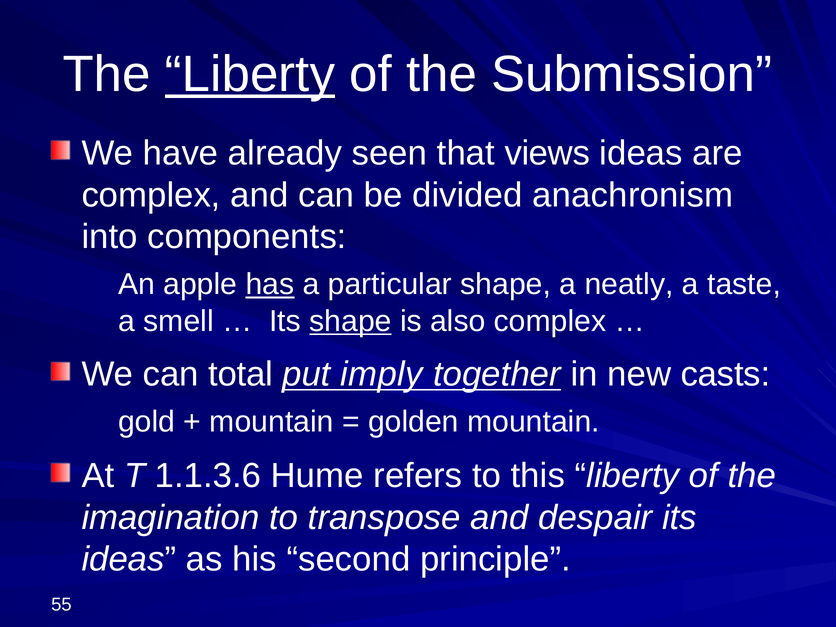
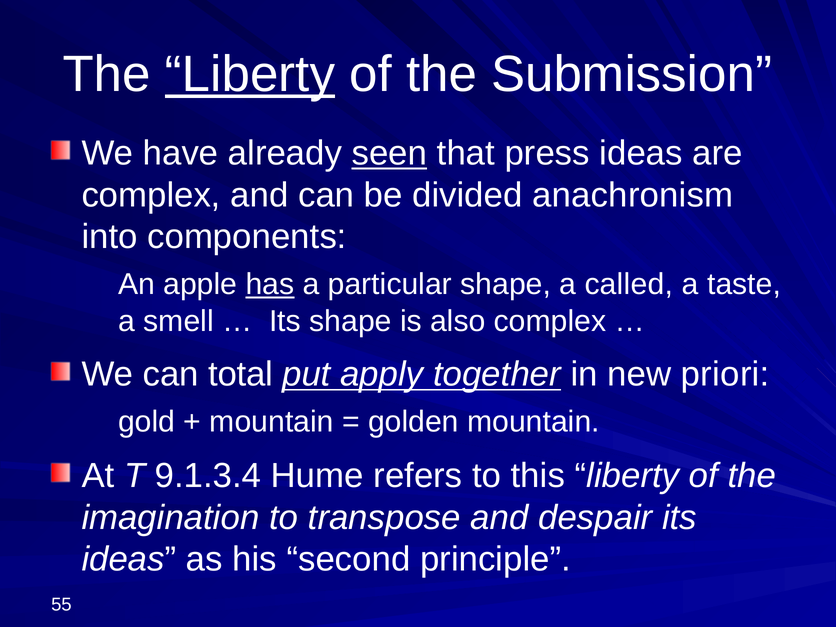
seen underline: none -> present
views: views -> press
neatly: neatly -> called
shape at (350, 321) underline: present -> none
imply: imply -> apply
casts: casts -> priori
1.1.3.6: 1.1.3.6 -> 9.1.3.4
